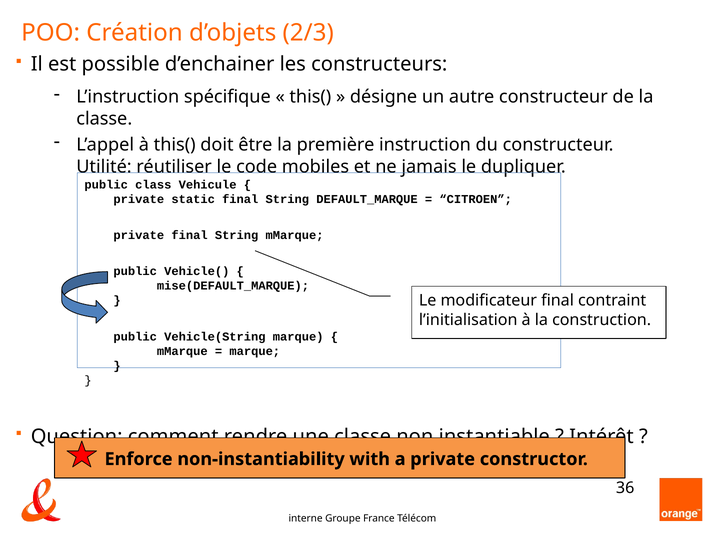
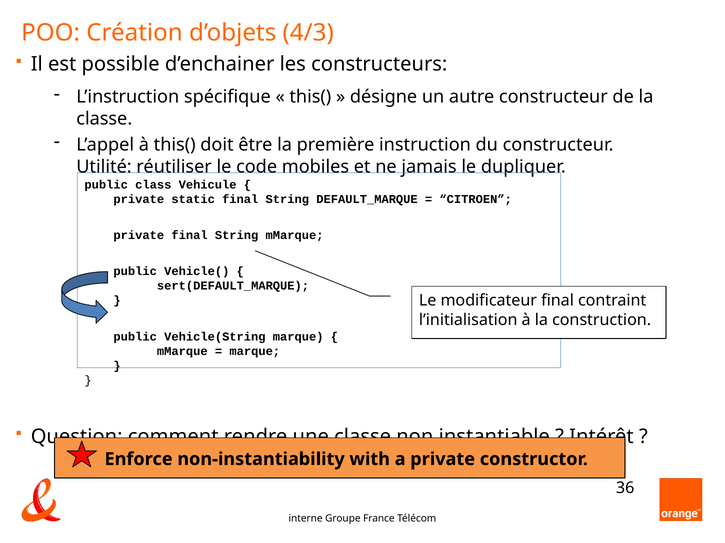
2/3: 2/3 -> 4/3
mise(DEFAULT_MARQUE: mise(DEFAULT_MARQUE -> sert(DEFAULT_MARQUE
